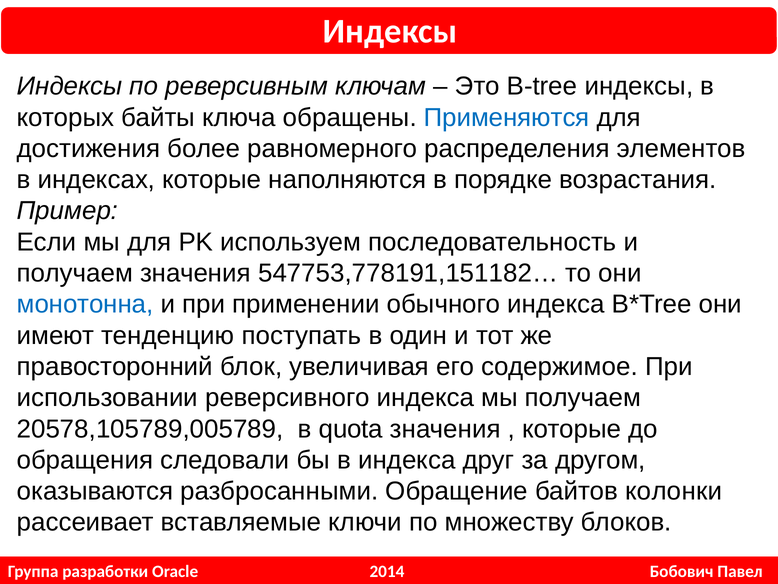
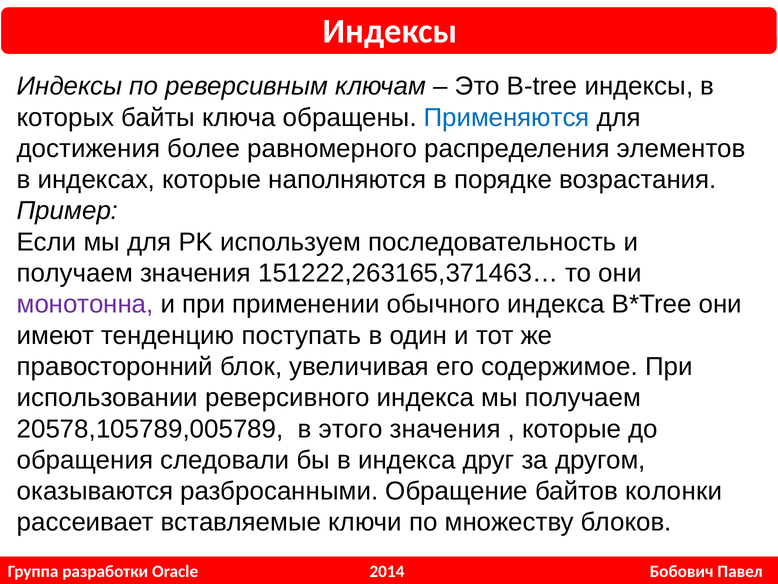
547753,778191,151182…: 547753,778191,151182… -> 151222,263165,371463…
монотонна colour: blue -> purple
quota: quota -> этого
